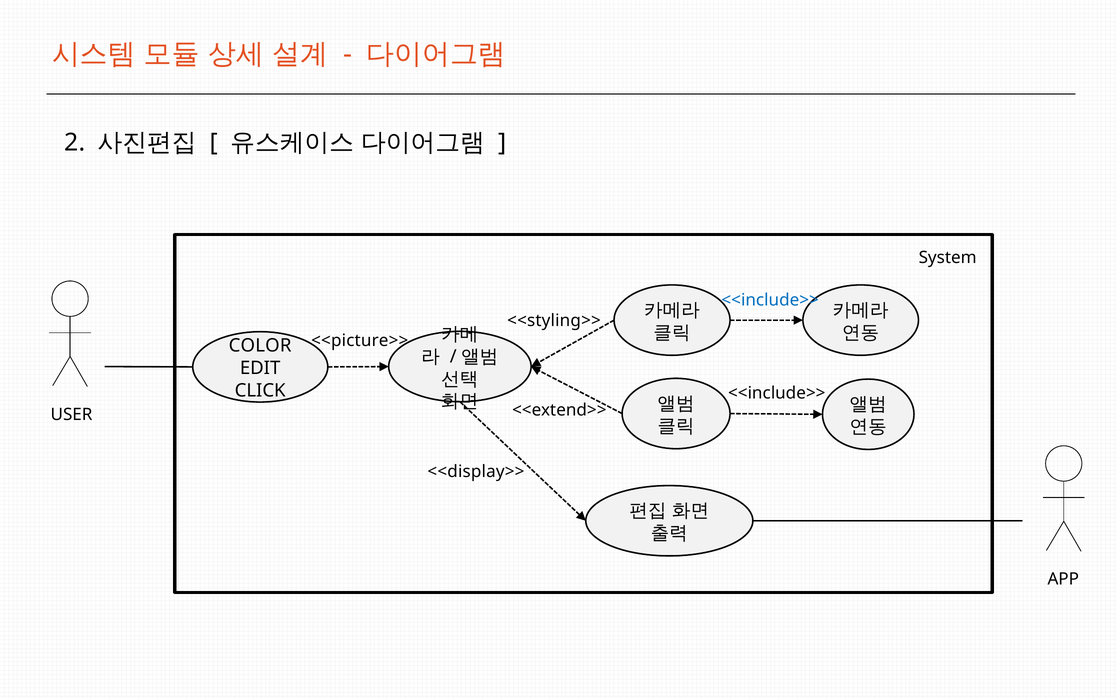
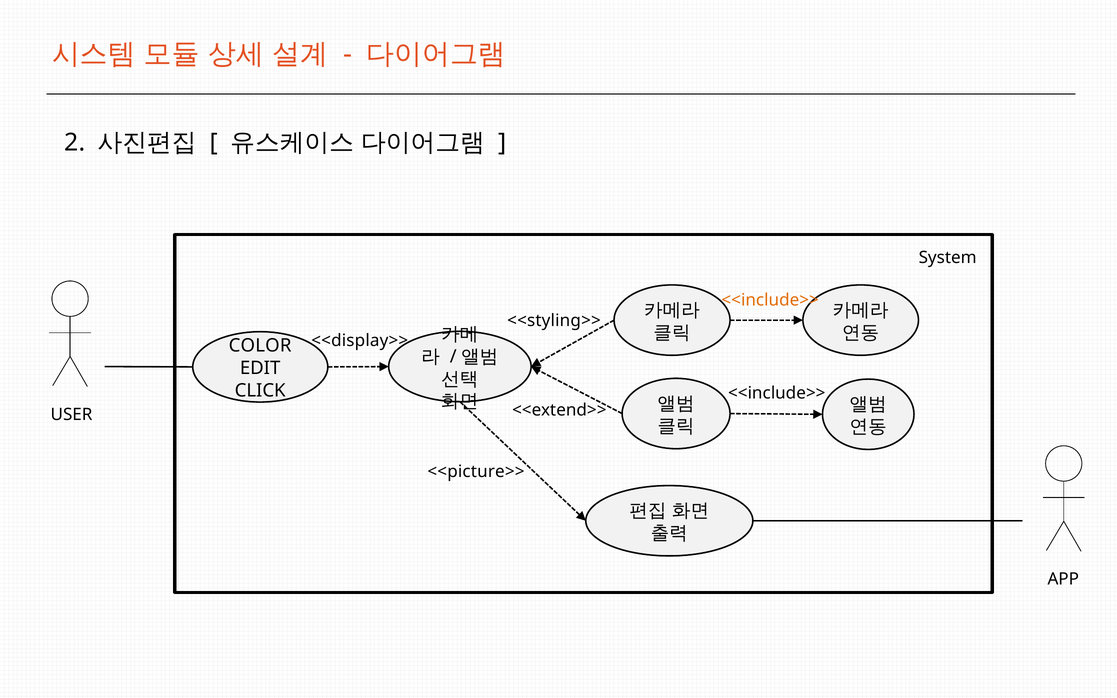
<<include>> at (770, 300) colour: blue -> orange
<<picture>>: <<picture>> -> <<display>>
<<display>>: <<display>> -> <<picture>>
